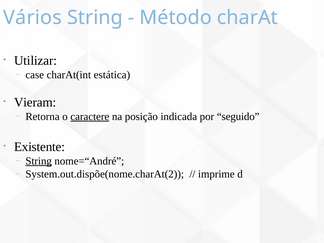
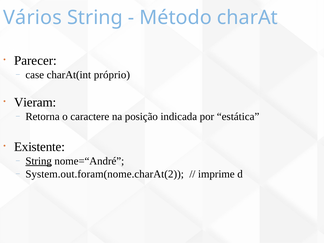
Utilizar: Utilizar -> Parecer
estática: estática -> próprio
caractere underline: present -> none
seguido: seguido -> estática
System.out.dispõe(nome.charAt(2: System.out.dispõe(nome.charAt(2 -> System.out.foram(nome.charAt(2
